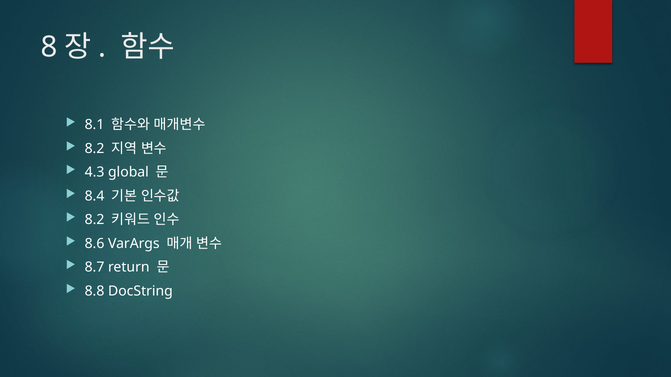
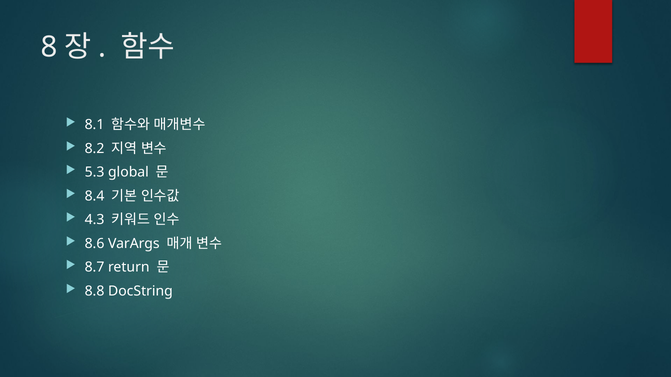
4.3: 4.3 -> 5.3
8.2 at (95, 220): 8.2 -> 4.3
